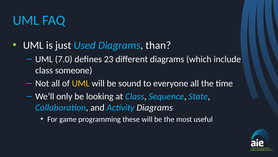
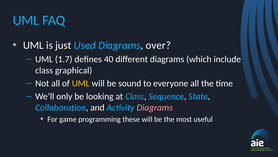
than: than -> over
7.0: 7.0 -> 1.7
23: 23 -> 40
someone: someone -> graphical
Diagrams at (155, 107) colour: white -> pink
